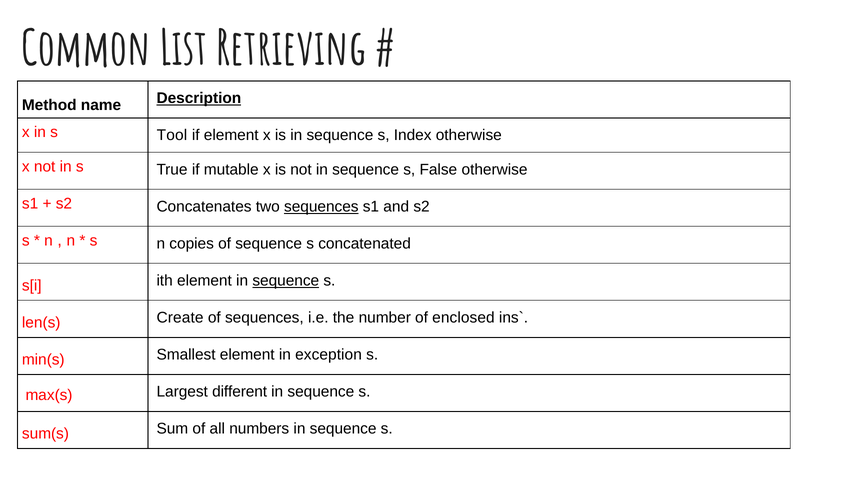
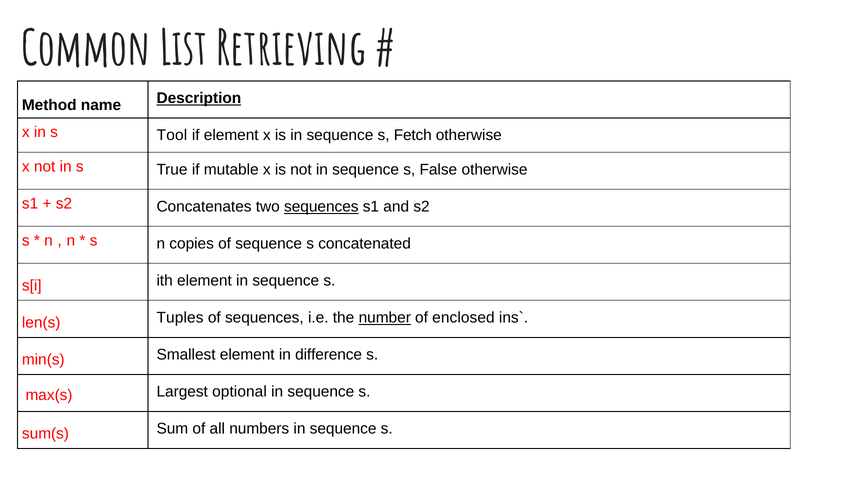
Index: Index -> Fetch
sequence at (286, 281) underline: present -> none
Create: Create -> Tuples
number underline: none -> present
exception: exception -> difference
different: different -> optional
